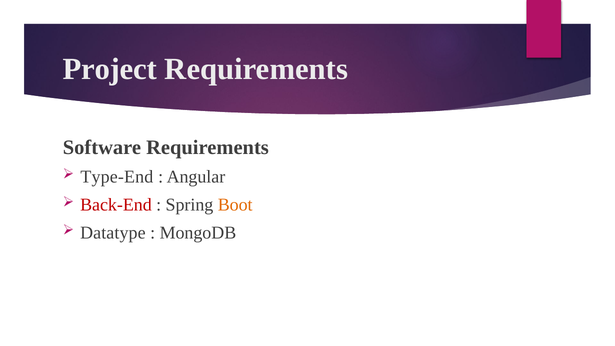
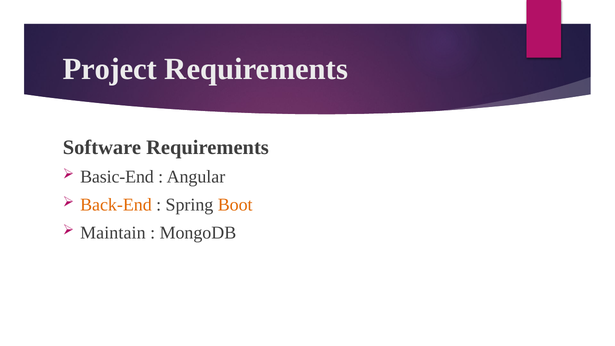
Type-End: Type-End -> Basic-End
Back-End colour: red -> orange
Datatype: Datatype -> Maintain
